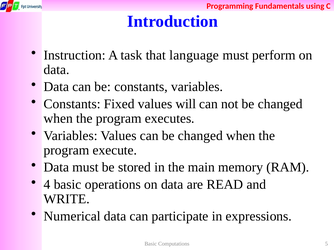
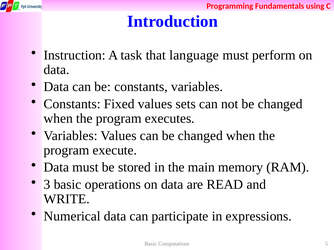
will: will -> sets
4: 4 -> 3
